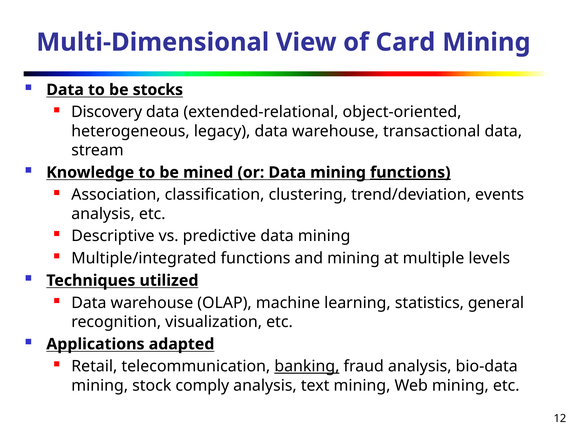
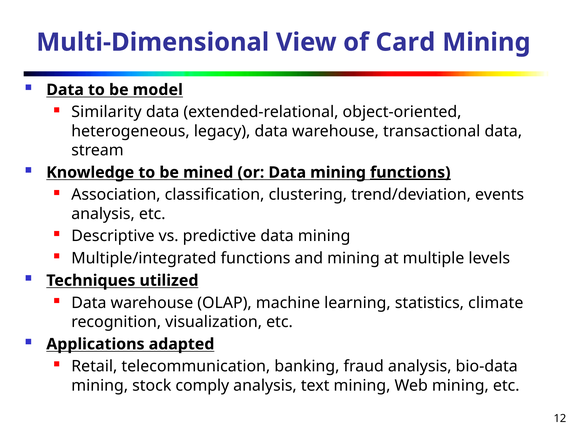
stocks: stocks -> model
Discovery: Discovery -> Similarity
general: general -> climate
banking underline: present -> none
